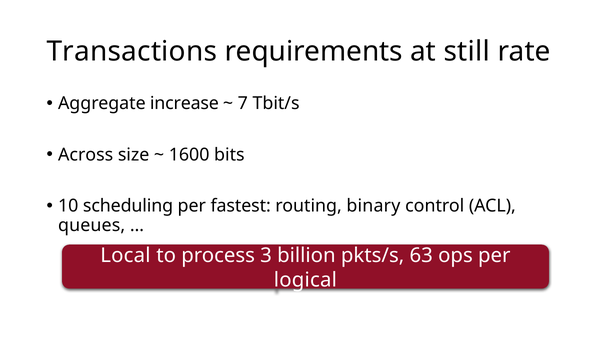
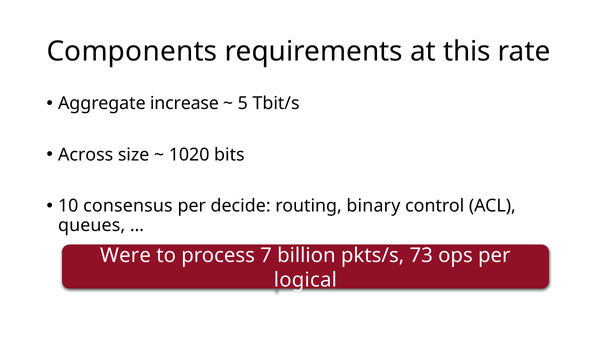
Transactions: Transactions -> Components
still: still -> this
7: 7 -> 5
1600: 1600 -> 1020
scheduling: scheduling -> consensus
fastest: fastest -> decide
Local: Local -> Were
3: 3 -> 7
63: 63 -> 73
